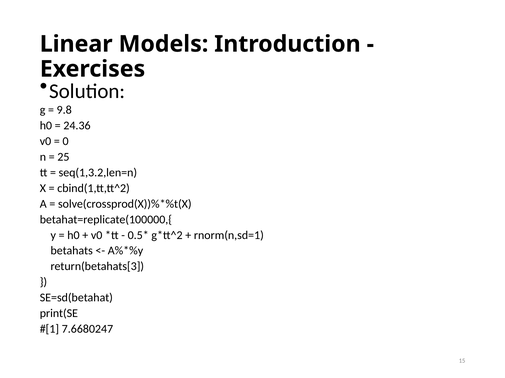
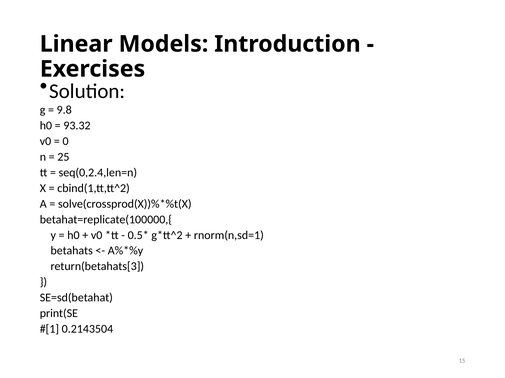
24.36: 24.36 -> 93.32
seq(1,3.2,len=n: seq(1,3.2,len=n -> seq(0,2.4,len=n
7.6680247: 7.6680247 -> 0.2143504
